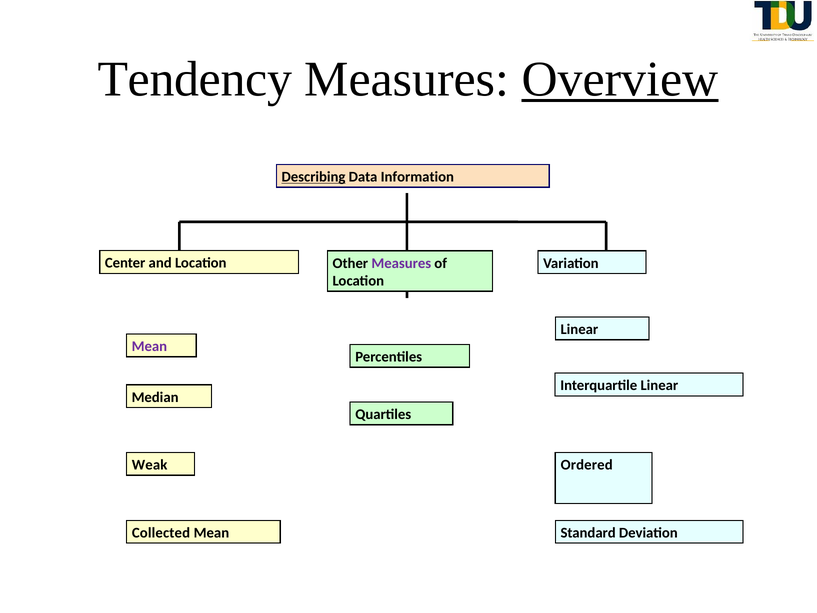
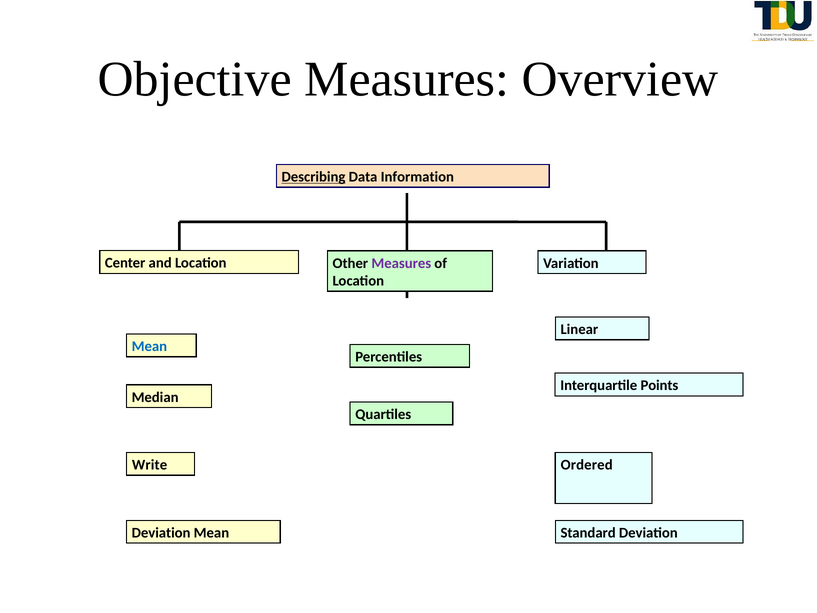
Tendency: Tendency -> Objective
Overview underline: present -> none
Mean at (149, 346) colour: purple -> blue
Interquartile Linear: Linear -> Points
Weak: Weak -> Write
Collected at (161, 533): Collected -> Deviation
